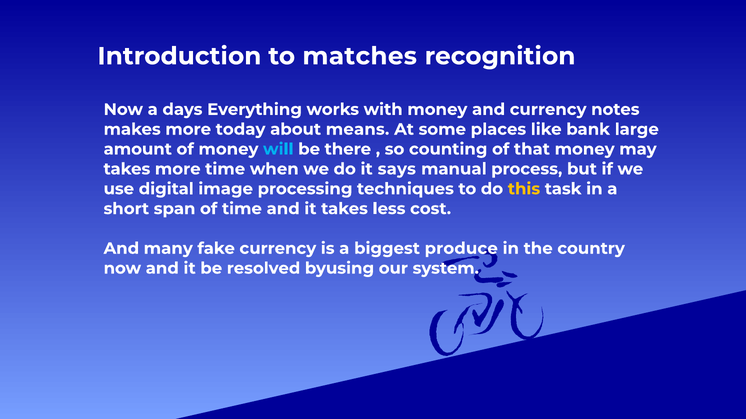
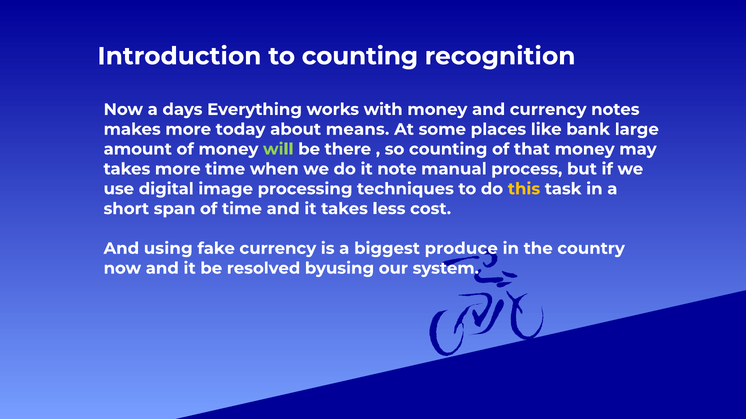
to matches: matches -> counting
will colour: light blue -> light green
says: says -> note
many: many -> using
